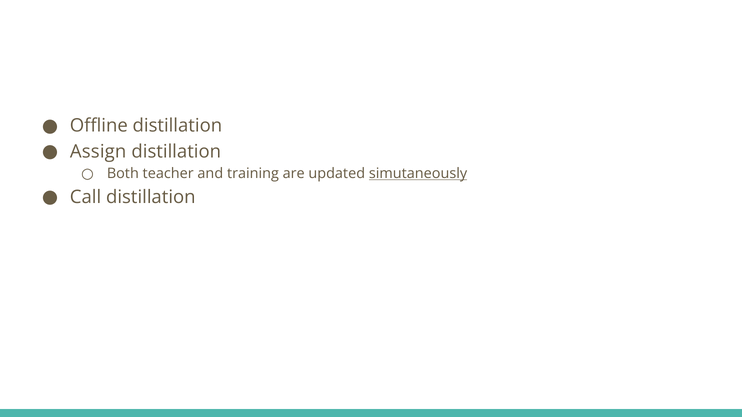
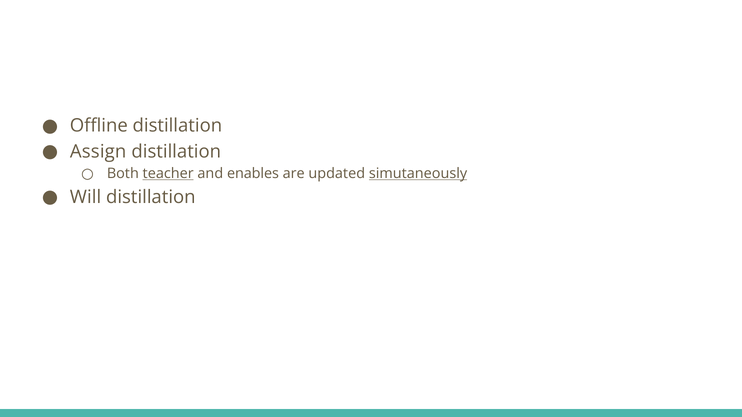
teacher underline: none -> present
training: training -> enables
Call: Call -> Will
